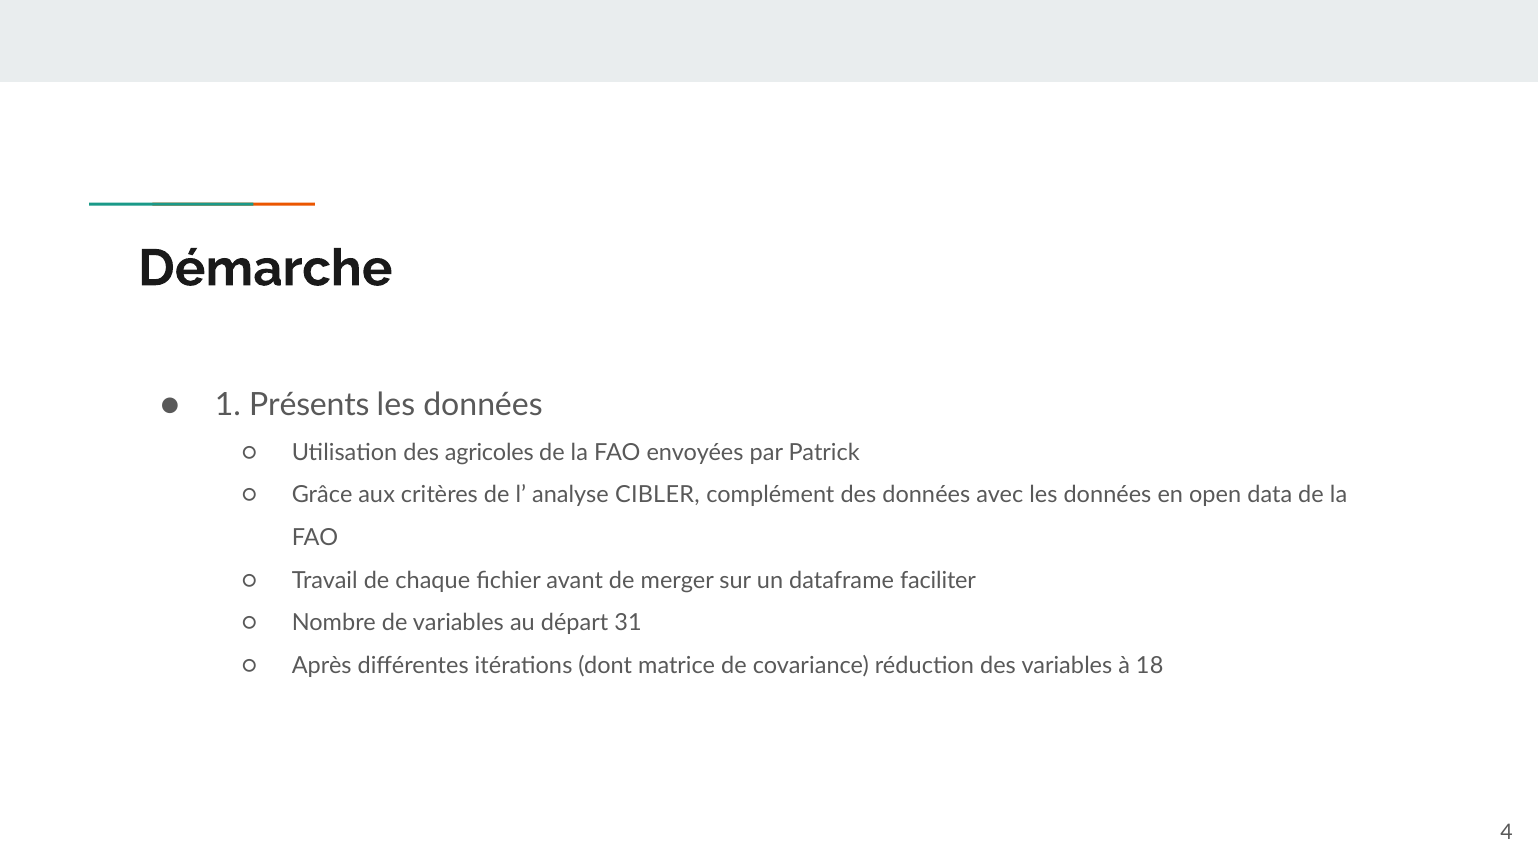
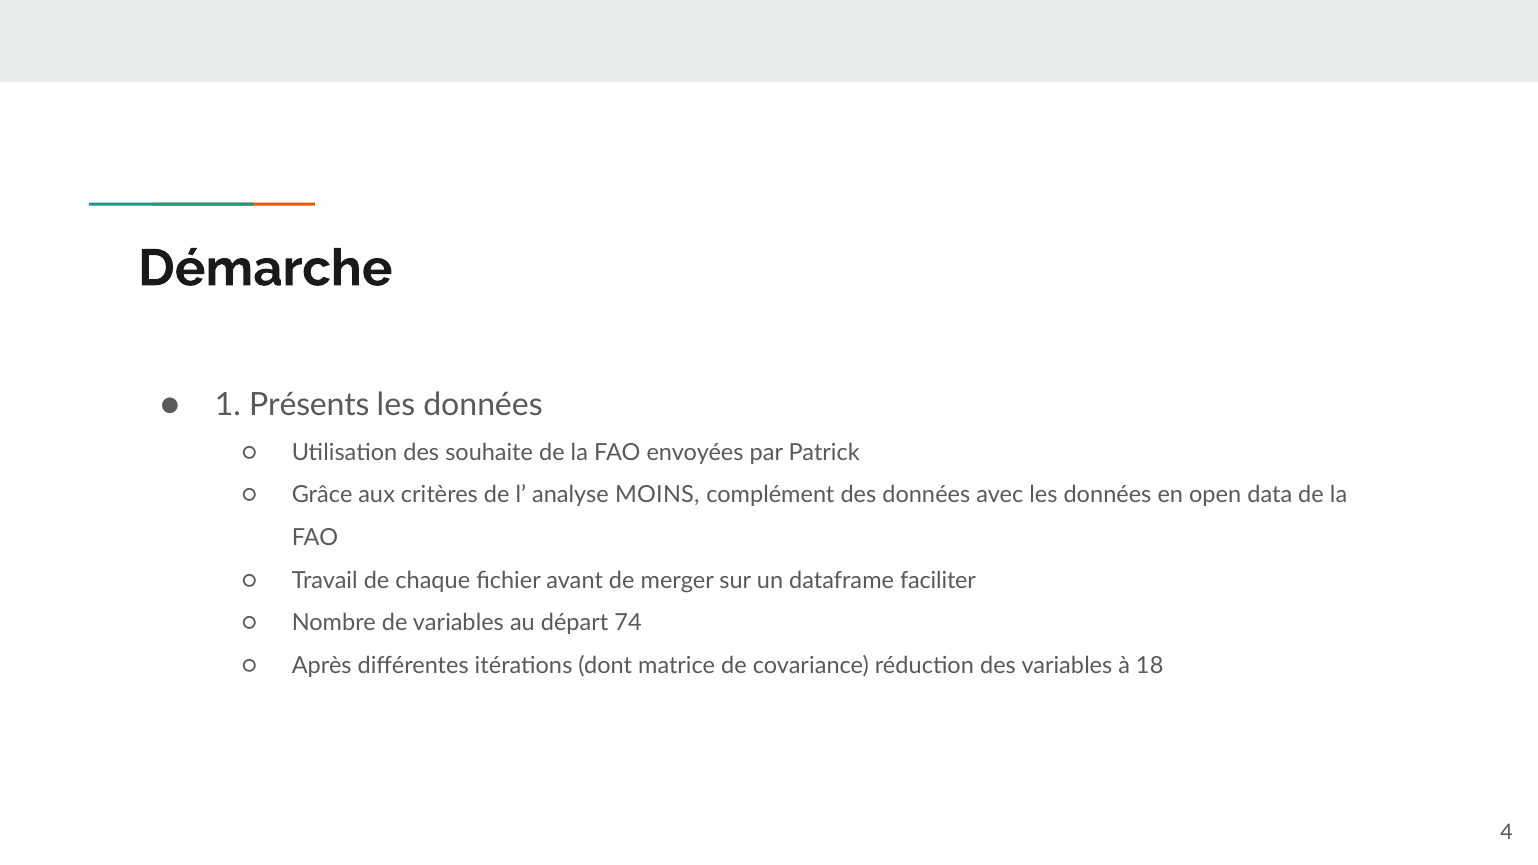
agricoles: agricoles -> souhaite
CIBLER: CIBLER -> MOINS
31: 31 -> 74
